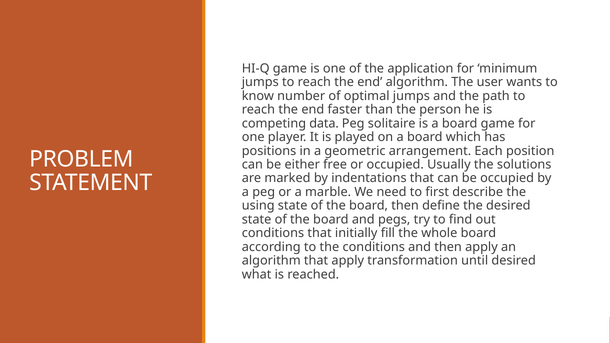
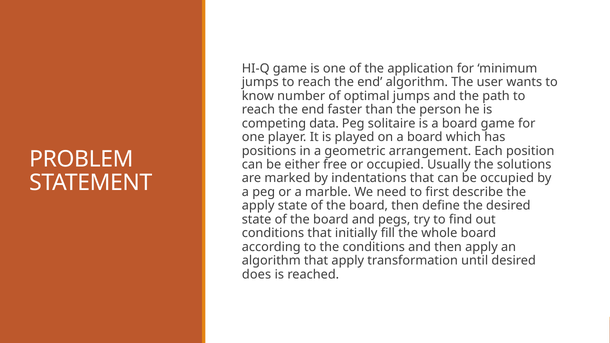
using at (258, 206): using -> apply
what: what -> does
